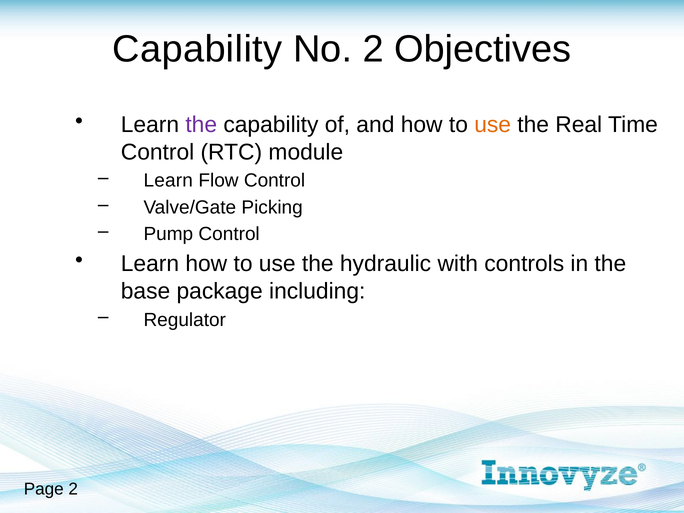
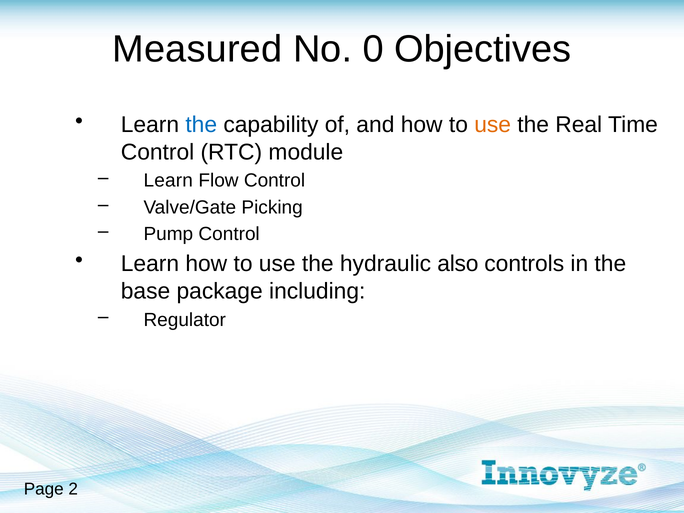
Capability at (197, 49): Capability -> Measured
No 2: 2 -> 0
the at (201, 125) colour: purple -> blue
with: with -> also
